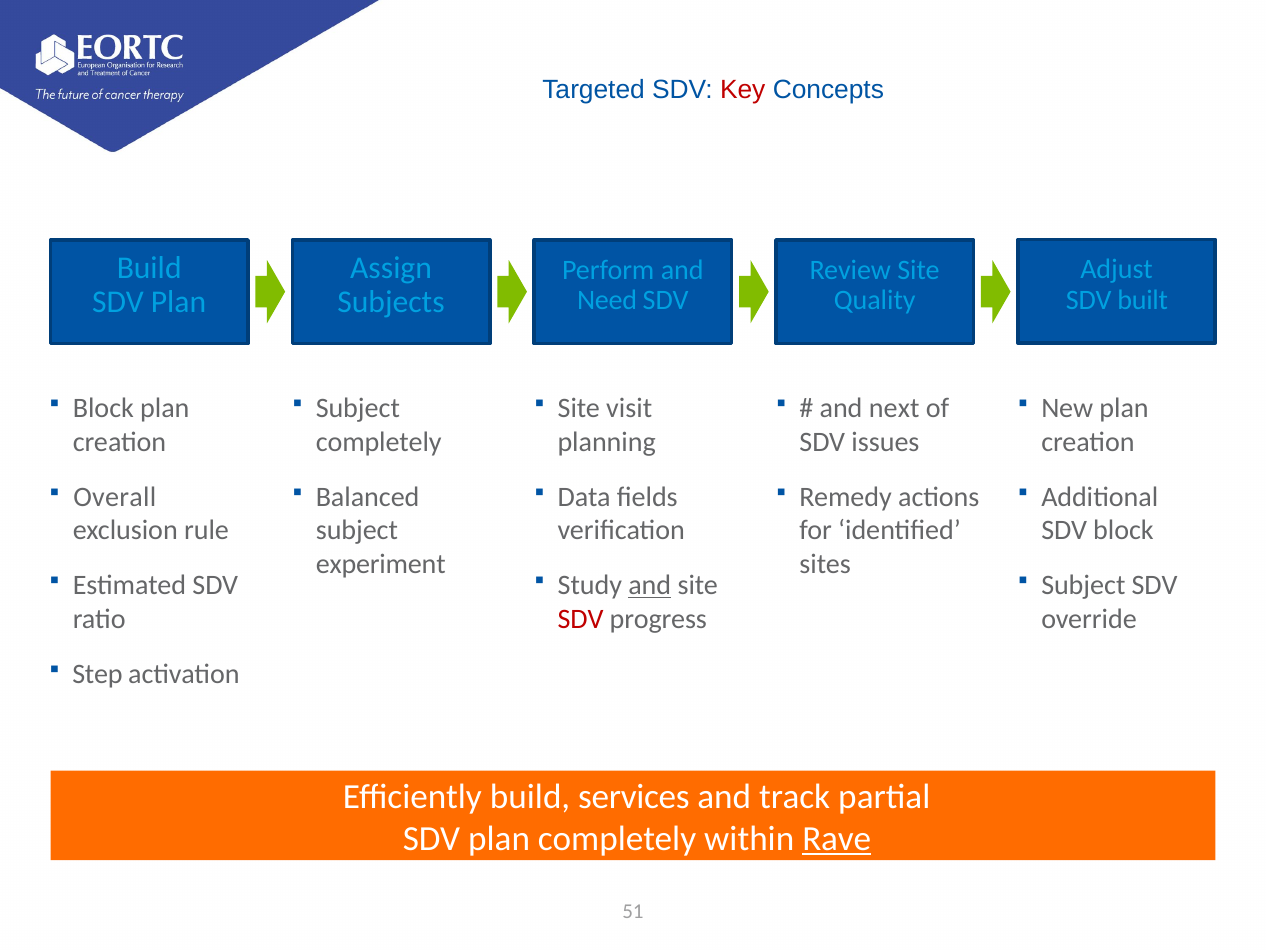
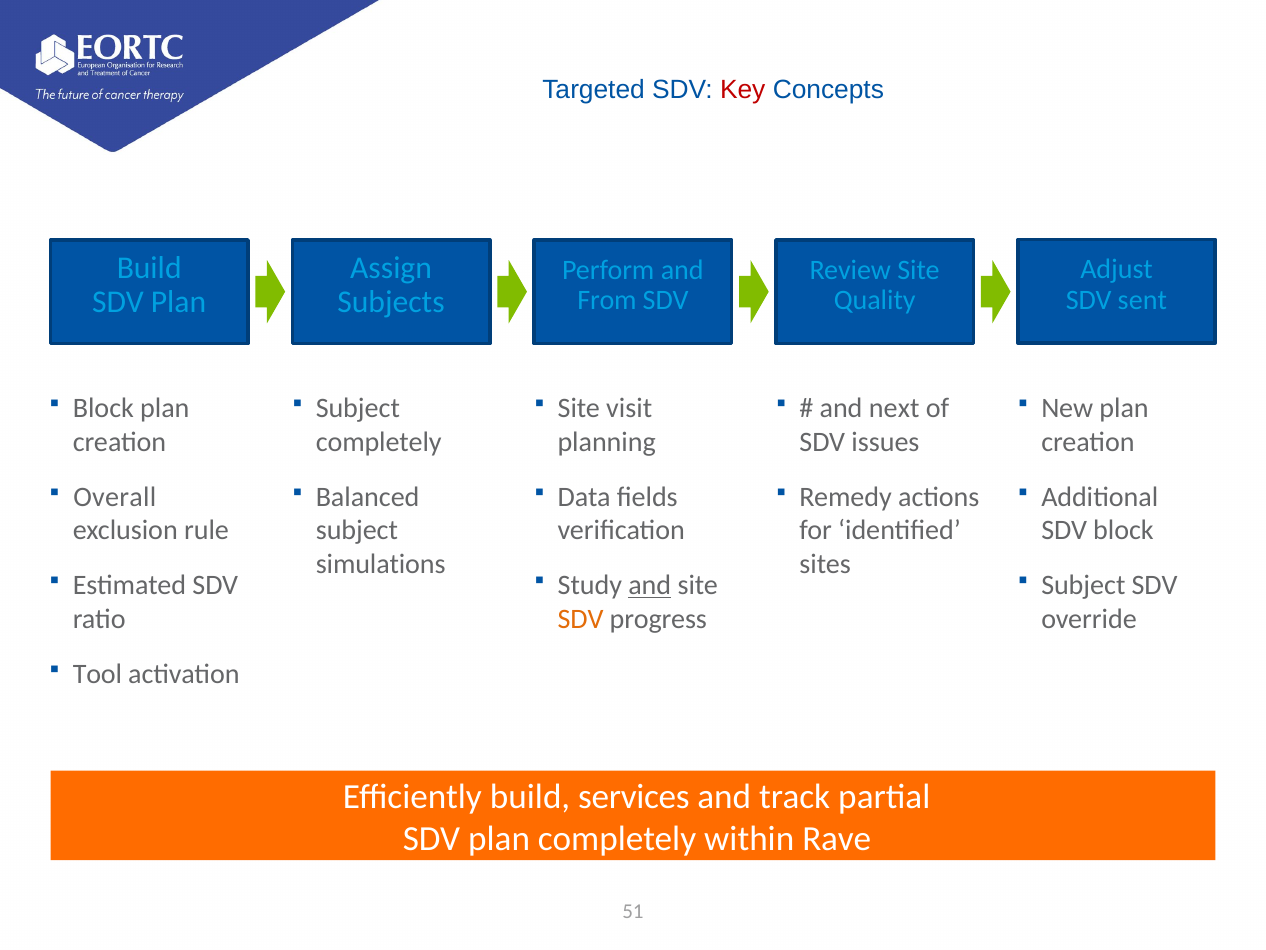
built: built -> sent
Need: Need -> From
experiment: experiment -> simulations
SDV at (581, 619) colour: red -> orange
Step: Step -> Tool
Rave underline: present -> none
